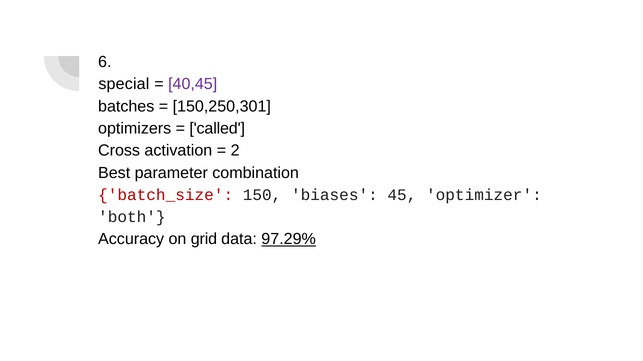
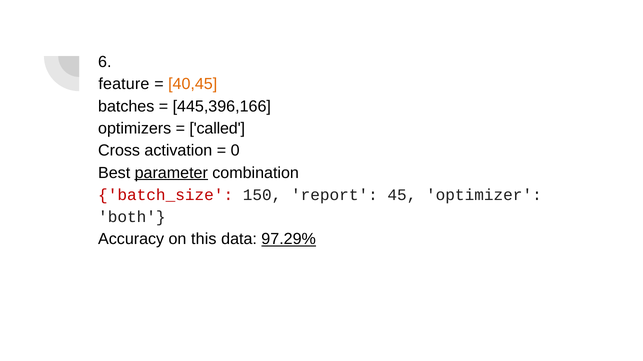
special: special -> feature
40,45 colour: purple -> orange
150,250,301: 150,250,301 -> 445,396,166
2: 2 -> 0
parameter underline: none -> present
biases: biases -> report
grid: grid -> this
